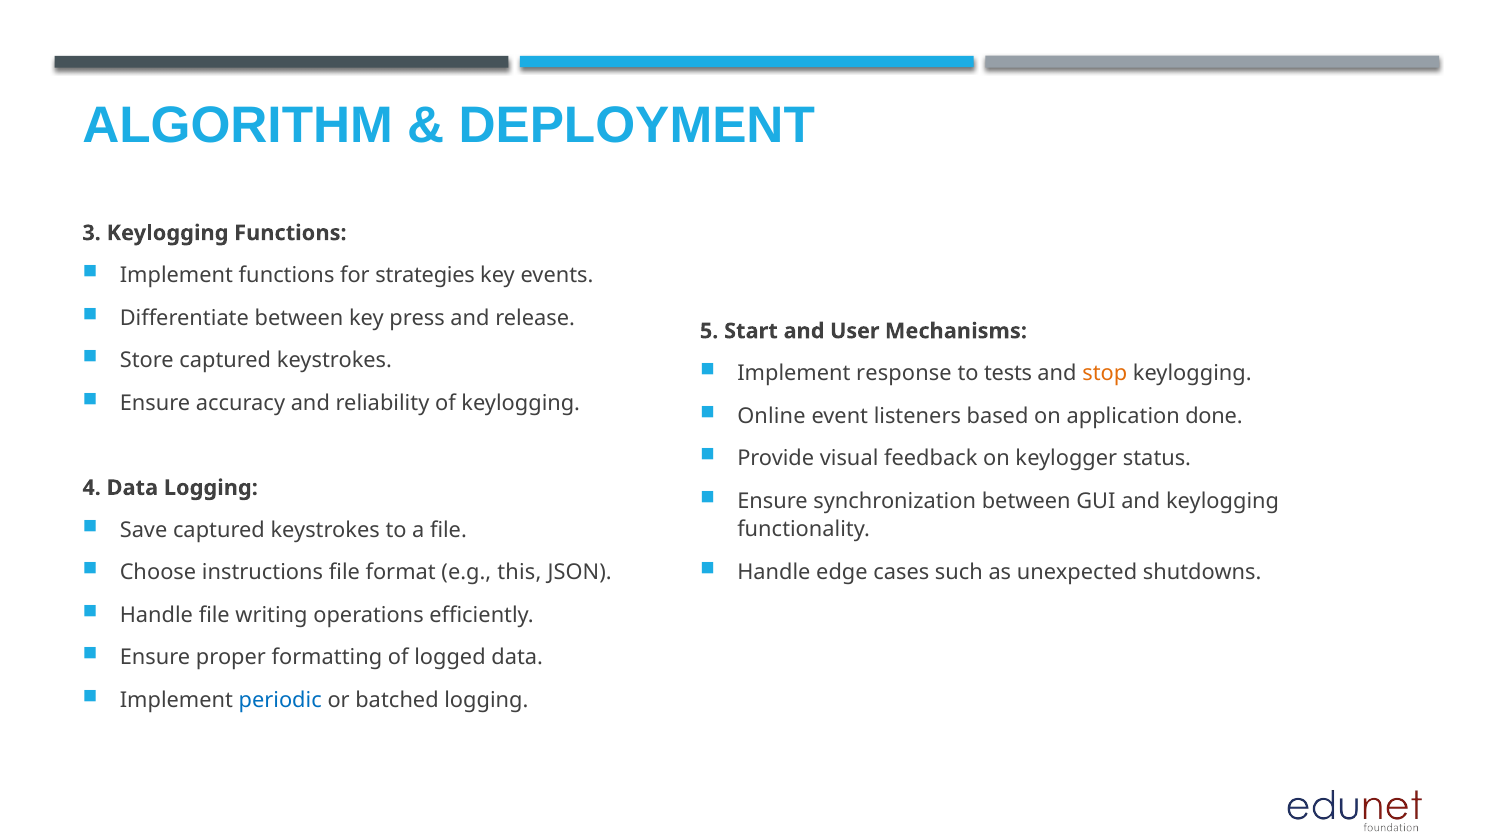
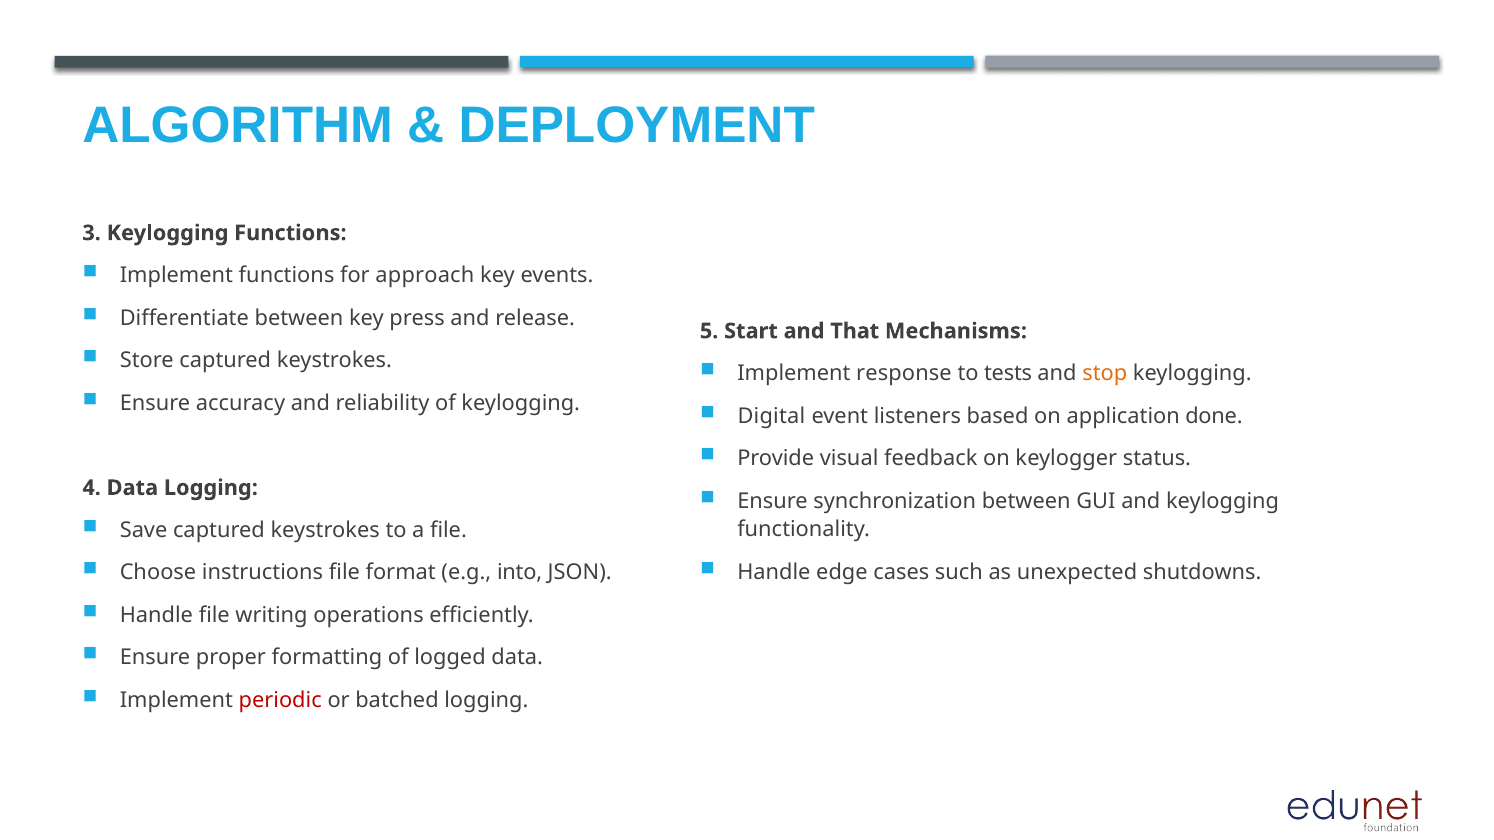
strategies: strategies -> approach
User: User -> That
Online: Online -> Digital
this: this -> into
periodic colour: blue -> red
